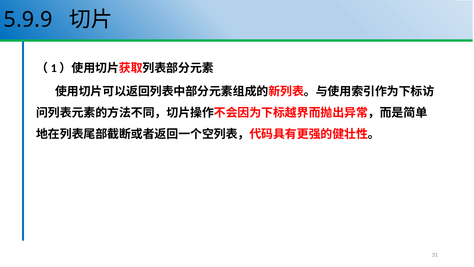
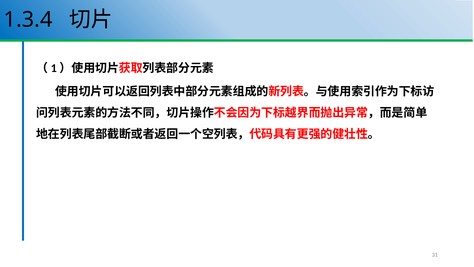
5.9.9: 5.9.9 -> 1.3.4
